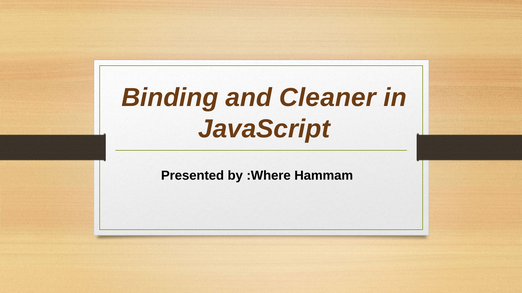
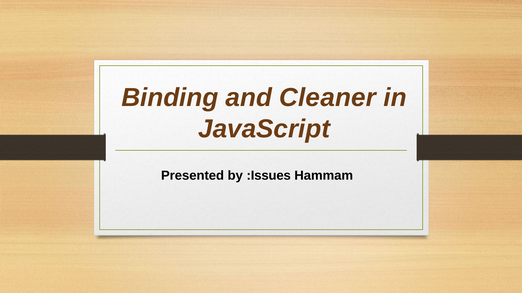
:Where: :Where -> :Issues
